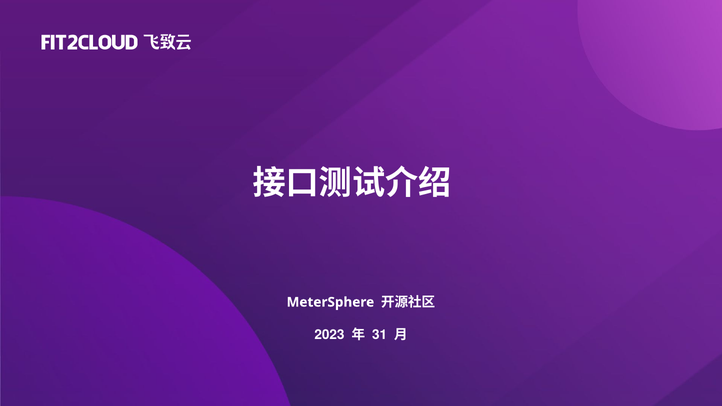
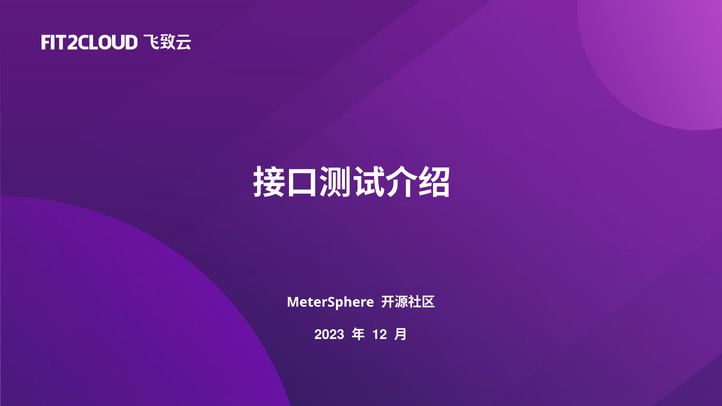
31: 31 -> 12
